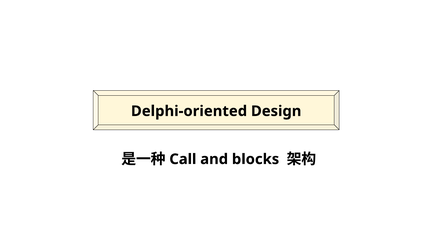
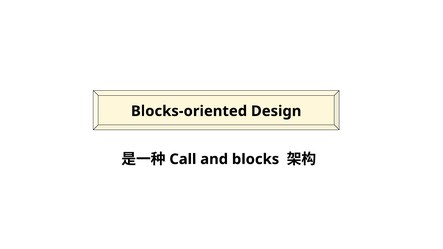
Delphi-oriented: Delphi-oriented -> Blocks-oriented
